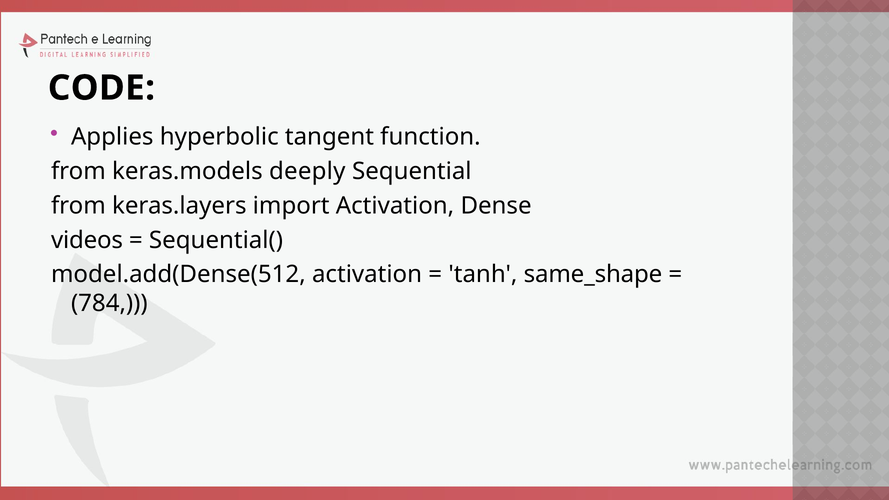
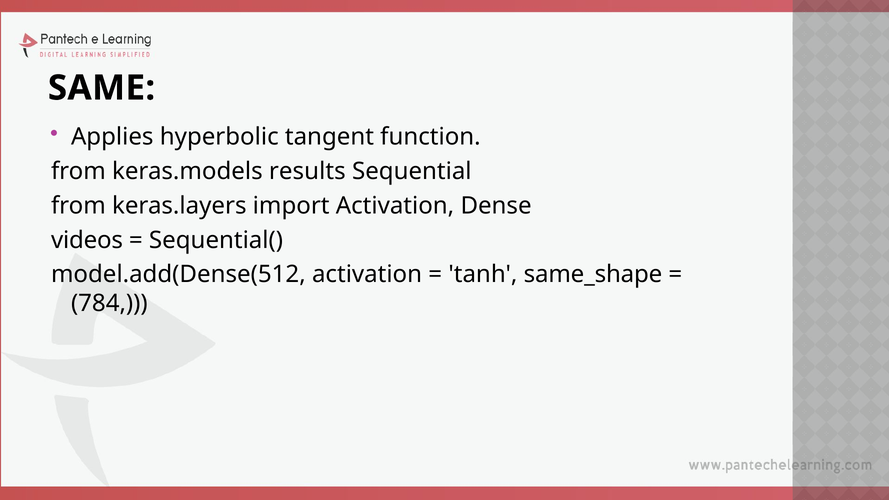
CODE: CODE -> SAME
deeply: deeply -> results
